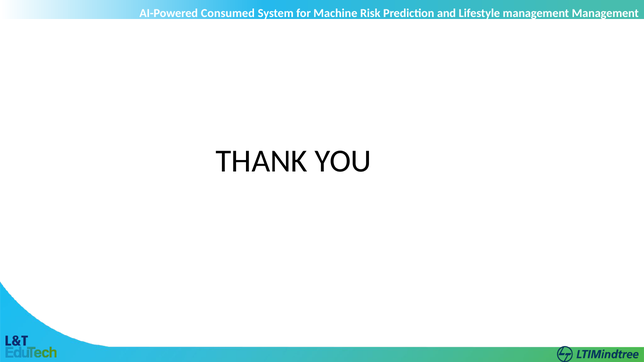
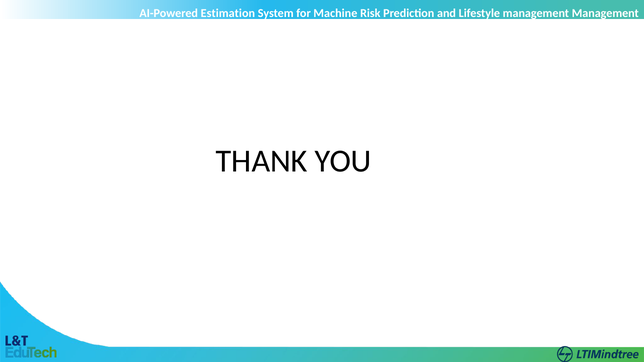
Consumed: Consumed -> Estimation
